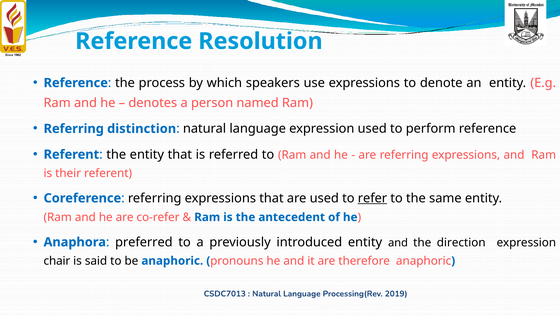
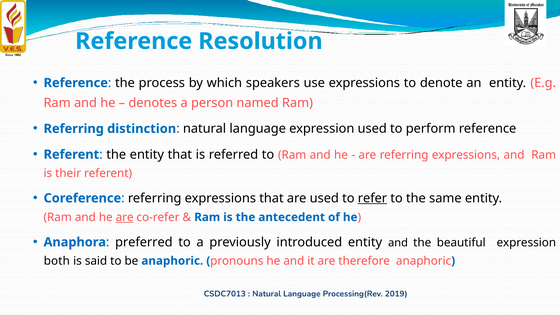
are at (125, 217) underline: none -> present
direction: direction -> beautiful
chair: chair -> both
